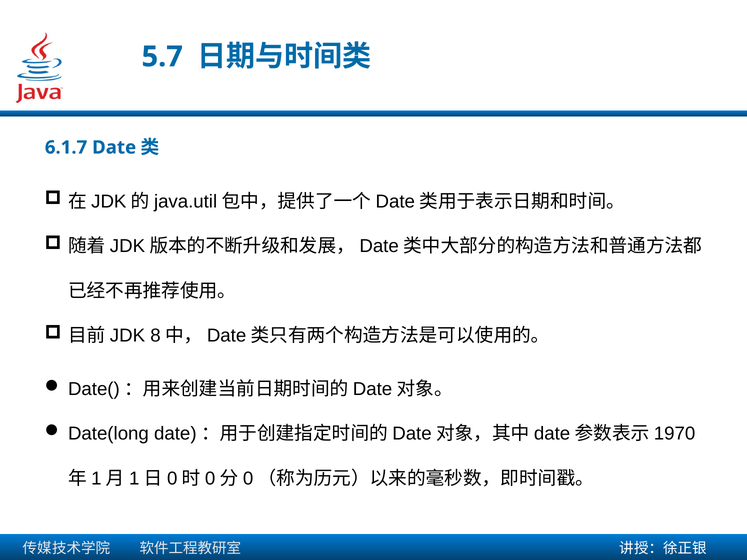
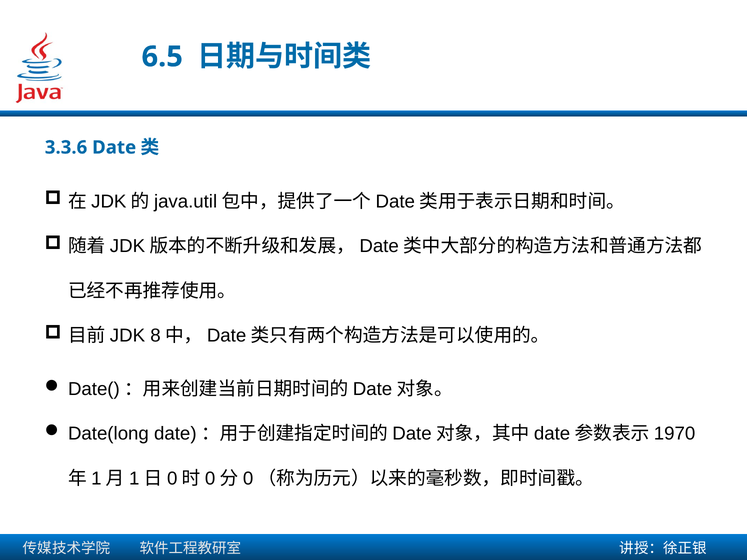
5.7: 5.7 -> 6.5
6.1.7: 6.1.7 -> 3.3.6
